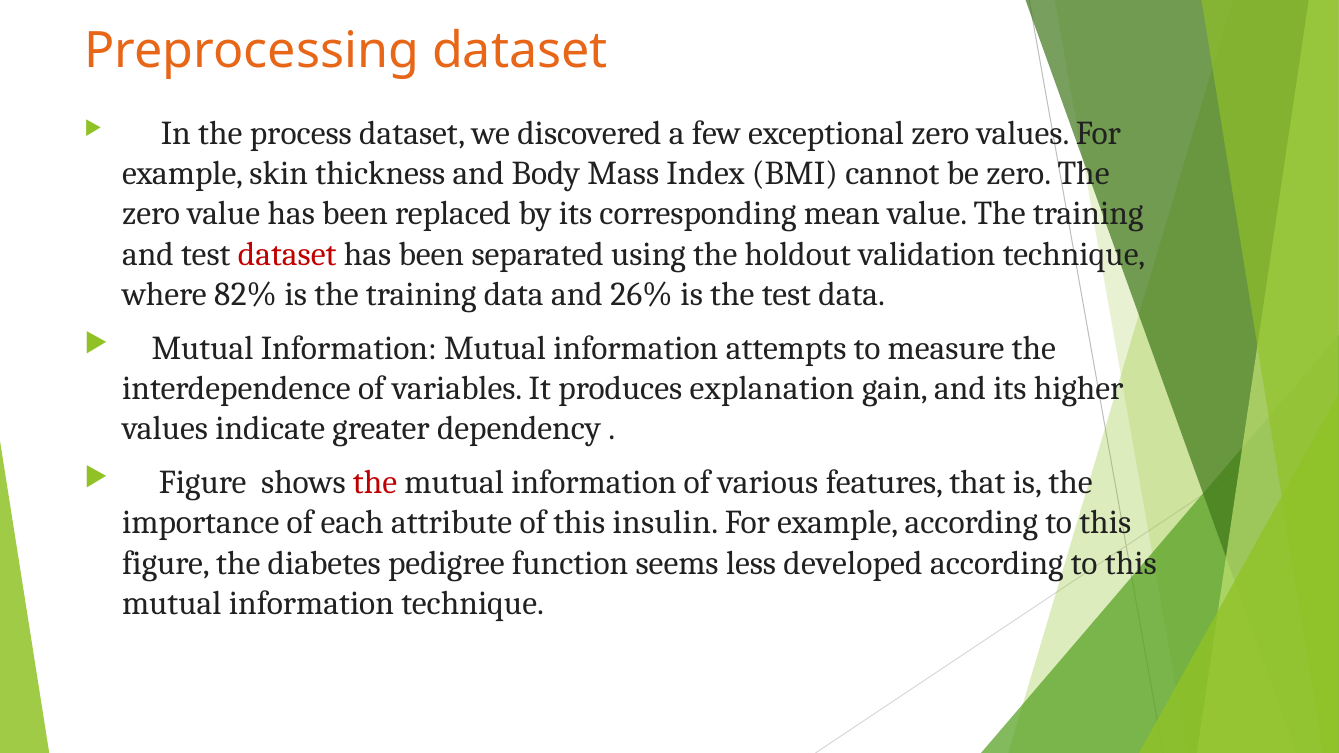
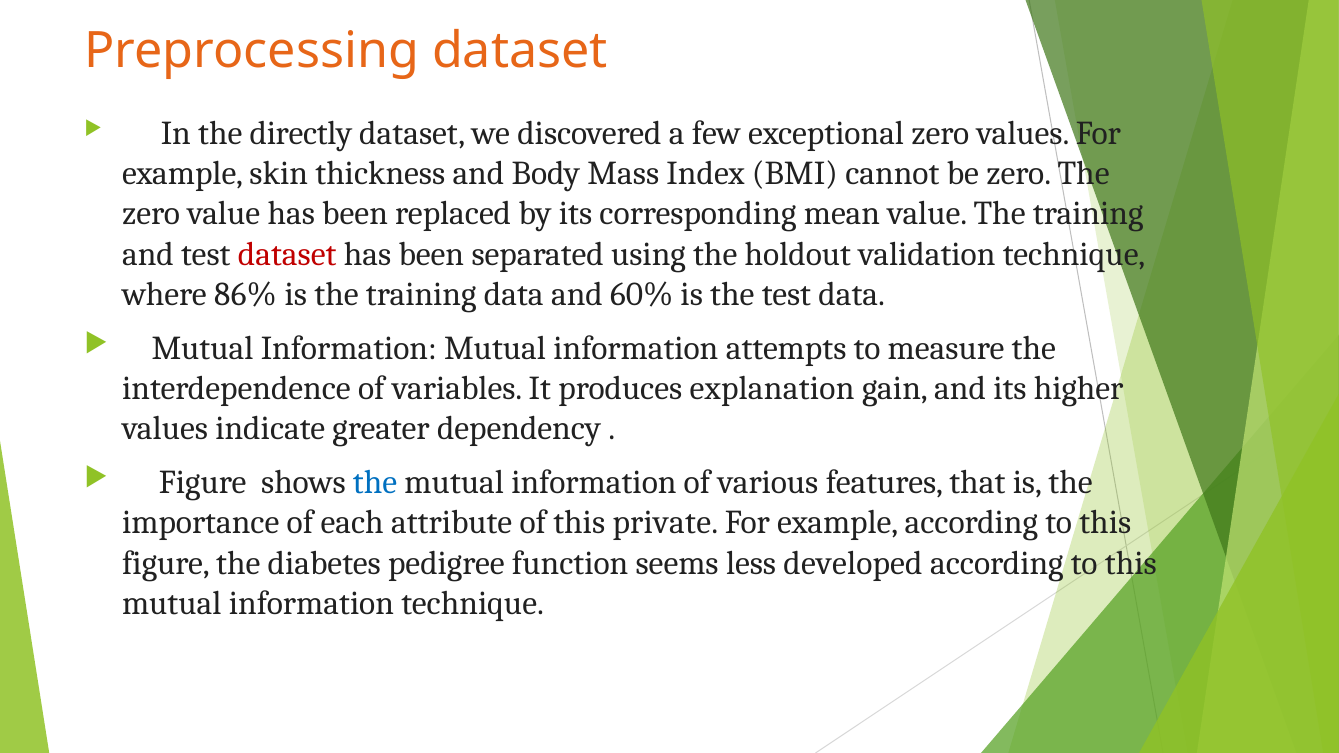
process: process -> directly
82%: 82% -> 86%
26%: 26% -> 60%
the at (375, 483) colour: red -> blue
insulin: insulin -> private
